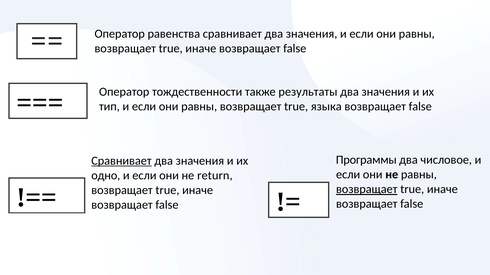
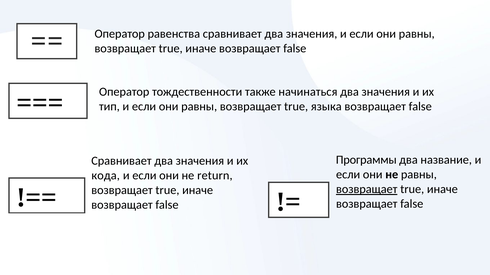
результаты: результаты -> начинаться
числовое: числовое -> название
Сравнивает at (121, 161) underline: present -> none
одно: одно -> кода
